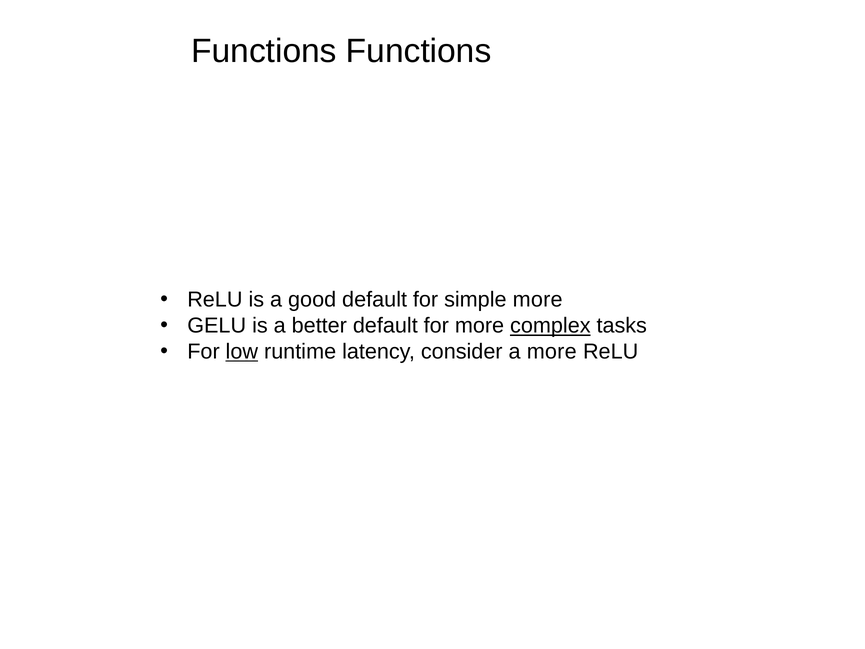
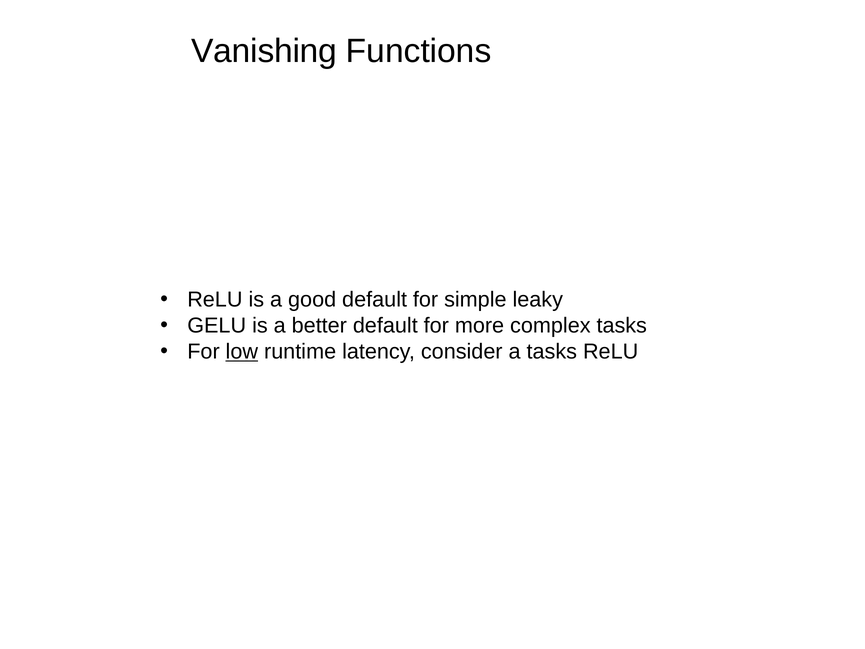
Functions at (264, 51): Functions -> Vanishing
simple more: more -> leaky
complex underline: present -> none
a more: more -> tasks
